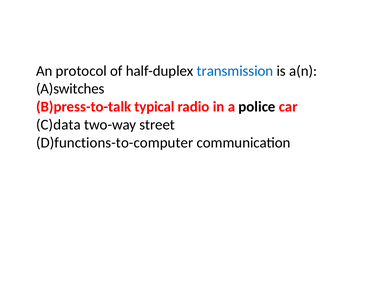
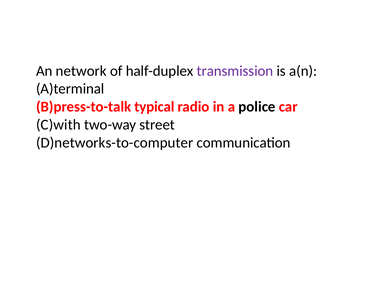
protocol: protocol -> network
transmission colour: blue -> purple
A)switches: A)switches -> A)terminal
C)data: C)data -> C)with
D)functions-to-computer: D)functions-to-computer -> D)networks-to-computer
